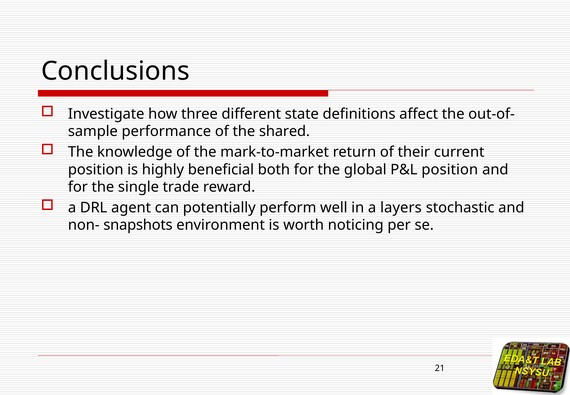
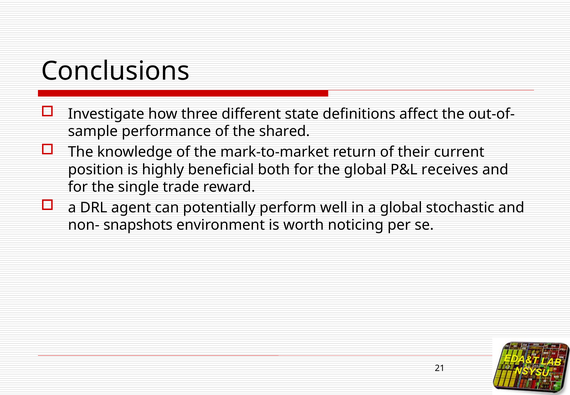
P&L position: position -> receives
a layers: layers -> global
